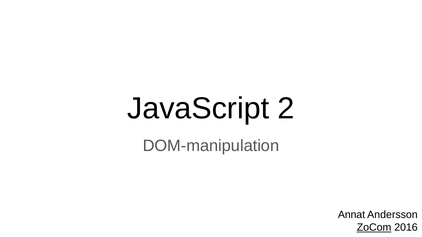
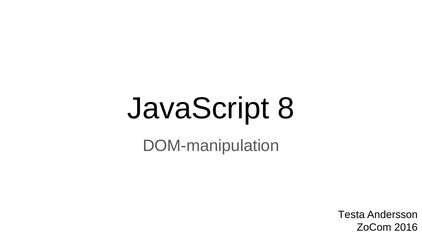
2: 2 -> 8
Annat: Annat -> Testa
ZoCom underline: present -> none
